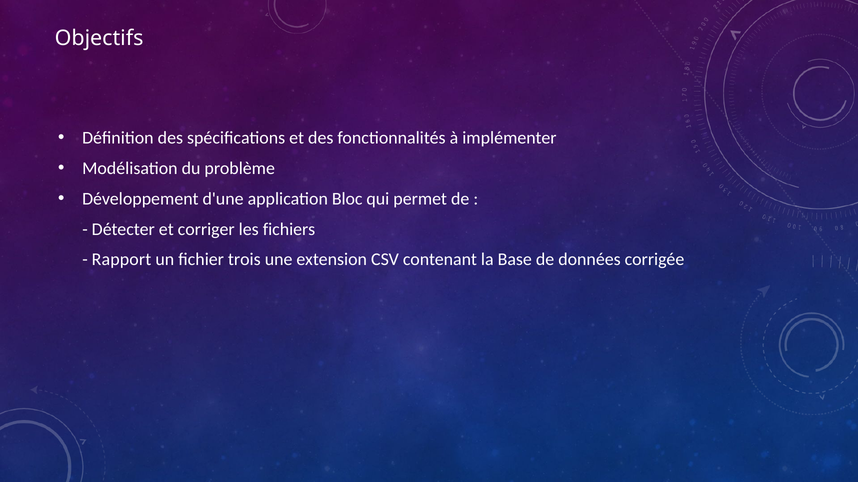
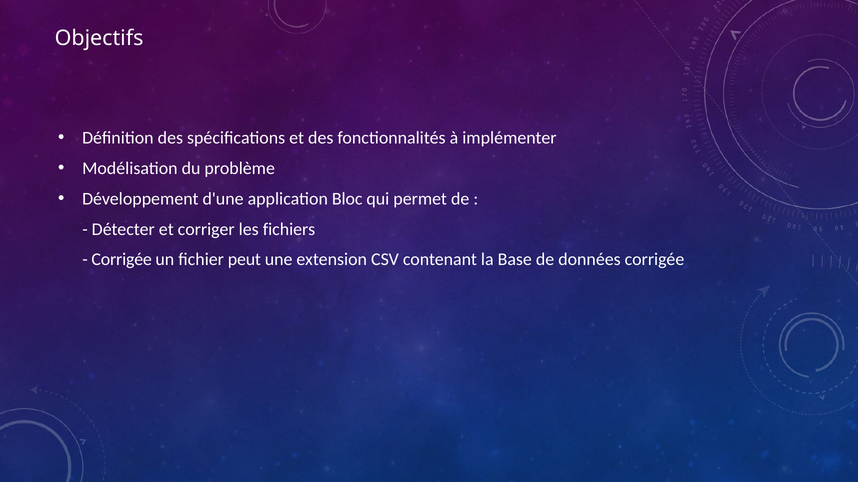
Rapport at (121, 260): Rapport -> Corrigée
trois: trois -> peut
